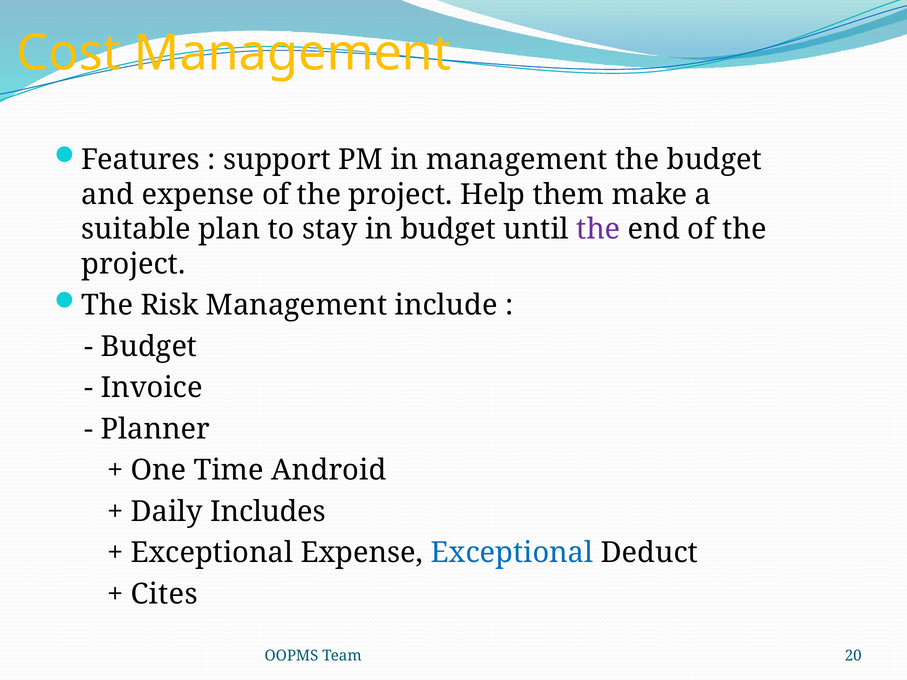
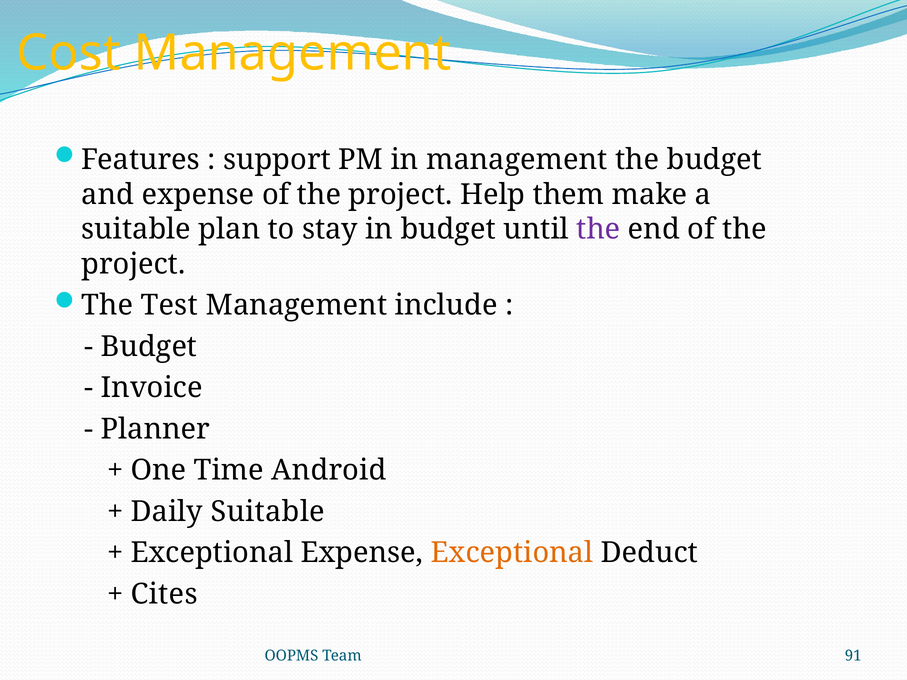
Risk: Risk -> Test
Daily Includes: Includes -> Suitable
Exceptional at (512, 553) colour: blue -> orange
20: 20 -> 91
